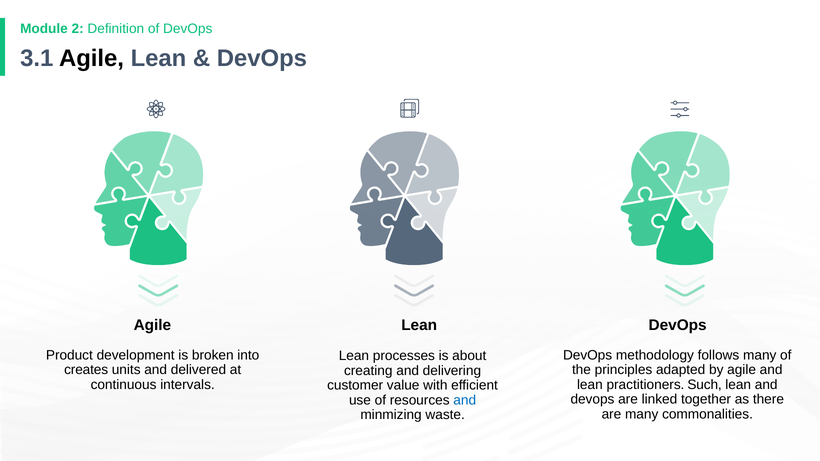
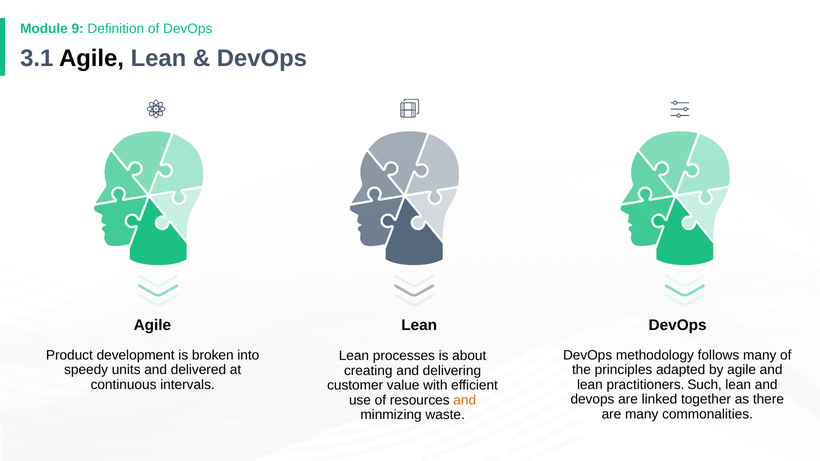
2: 2 -> 9
creates: creates -> speedy
and at (465, 400) colour: blue -> orange
